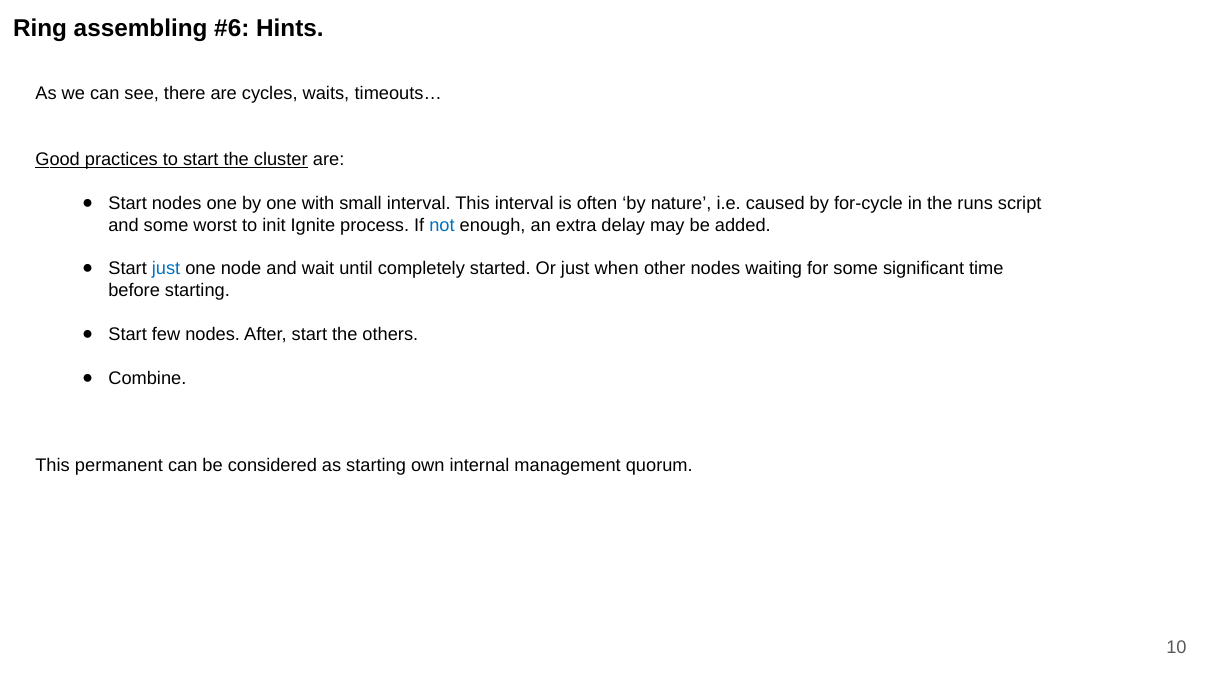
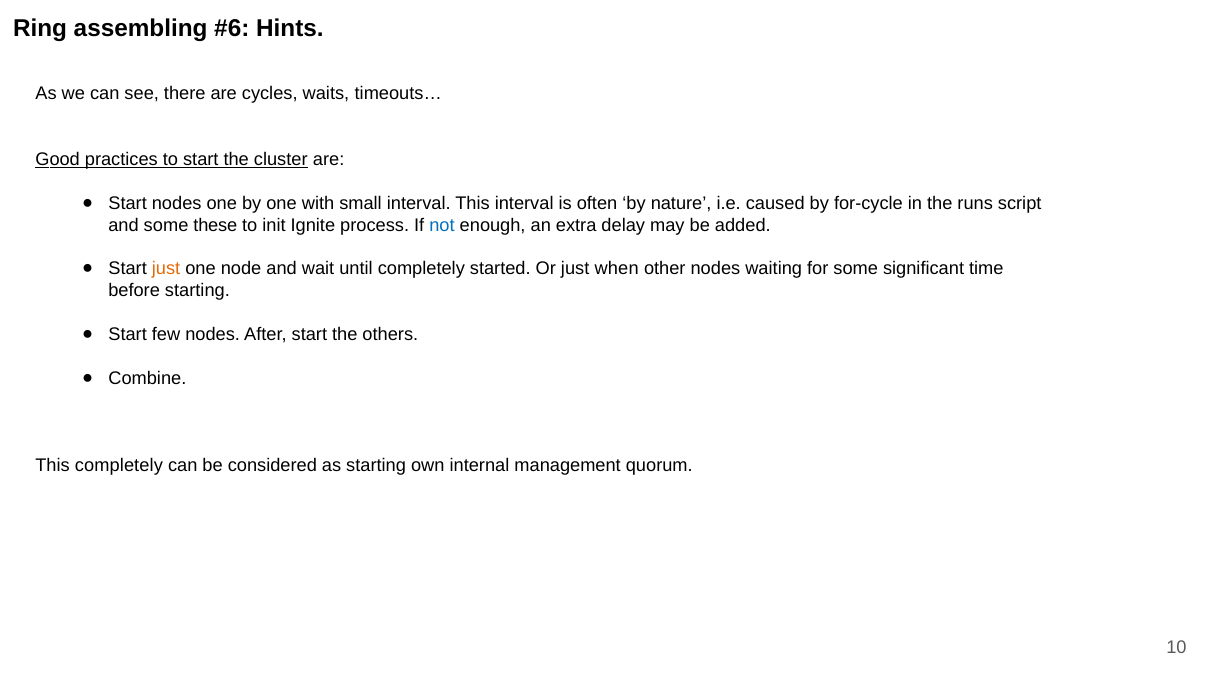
worst: worst -> these
just at (166, 269) colour: blue -> orange
This permanent: permanent -> completely
